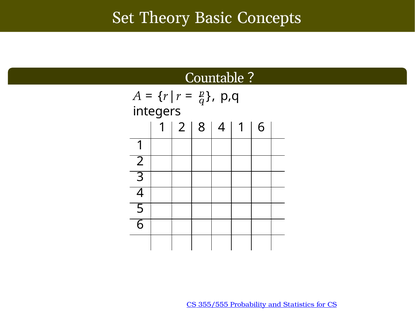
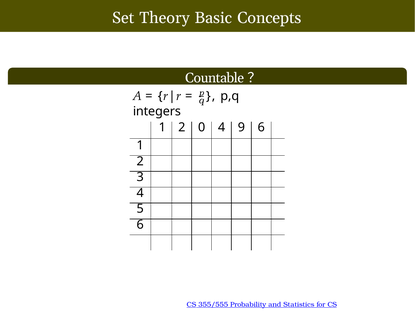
8: 8 -> 0
4 1: 1 -> 9
